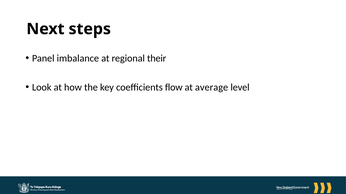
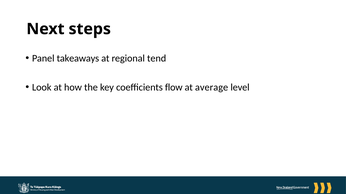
imbalance: imbalance -> takeaways
their: their -> tend
